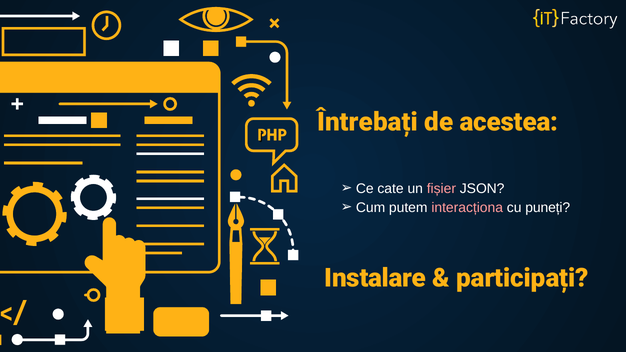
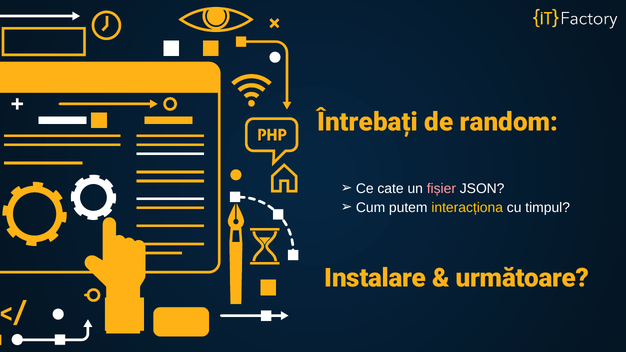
acestea: acestea -> random
interacționa colour: pink -> yellow
puneți: puneți -> timpul
participați: participați -> următoare
